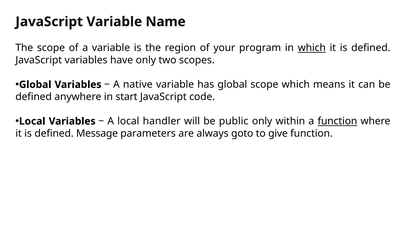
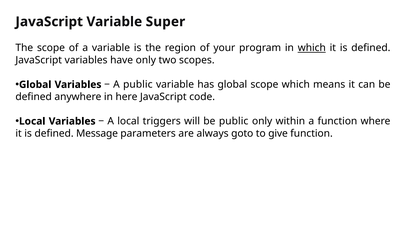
Name: Name -> Super
A native: native -> public
start: start -> here
handler: handler -> triggers
function at (337, 121) underline: present -> none
